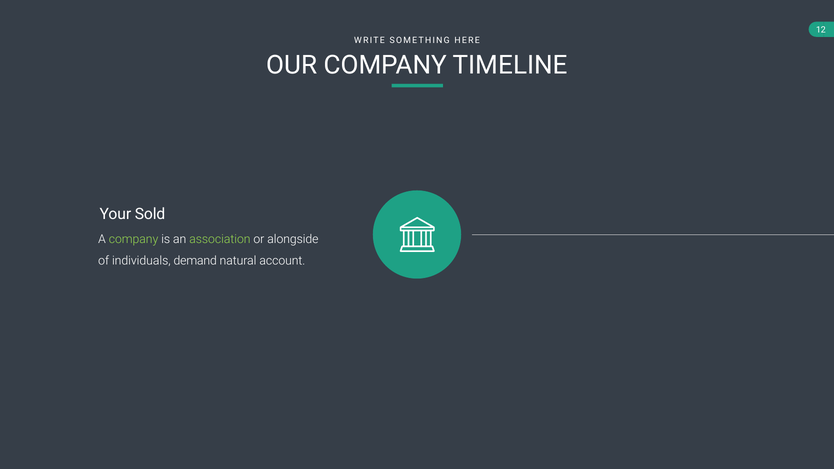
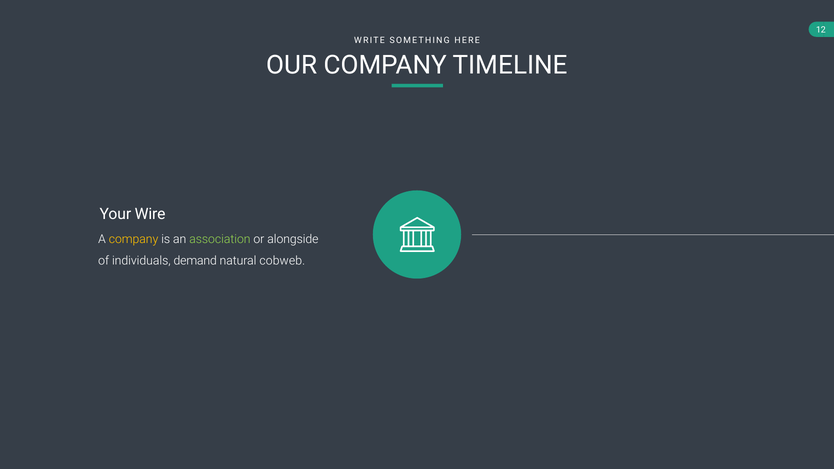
Sold: Sold -> Wire
company at (134, 239) colour: light green -> yellow
account: account -> cobweb
